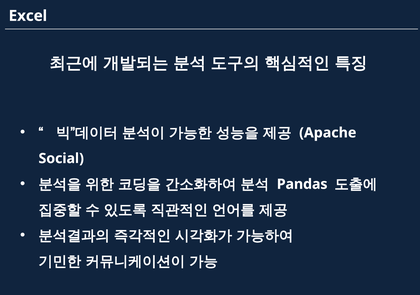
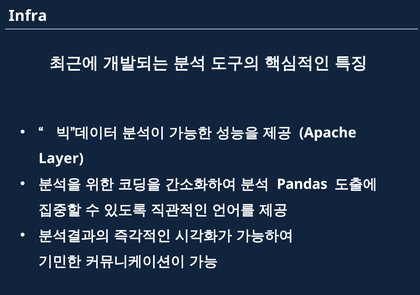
Excel: Excel -> Infra
Social: Social -> Layer
